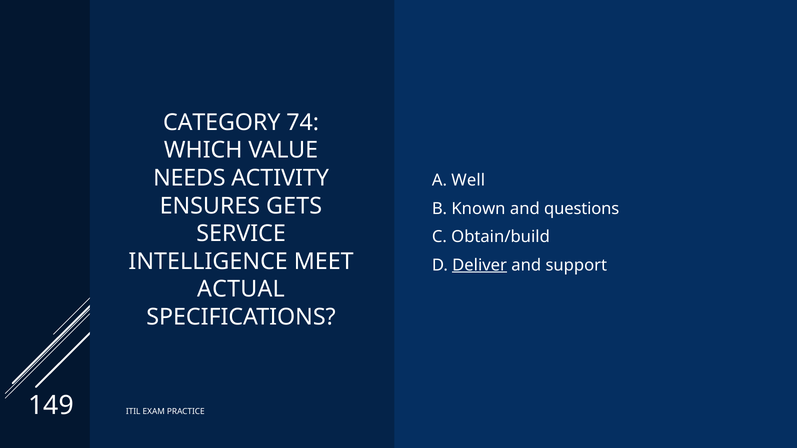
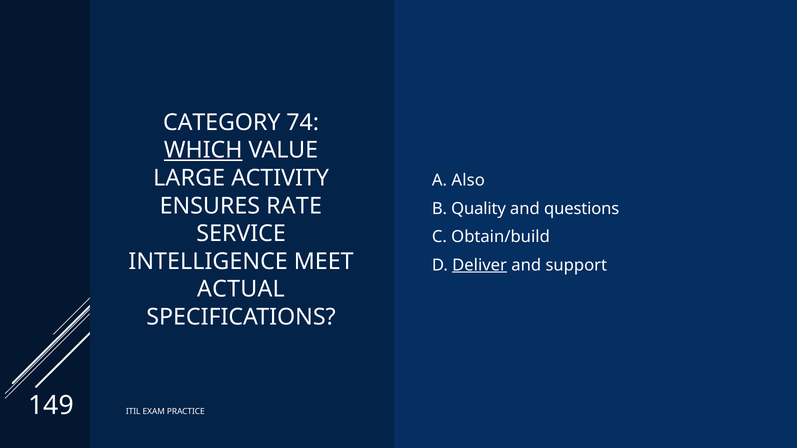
WHICH underline: none -> present
NEEDS: NEEDS -> LARGE
Well: Well -> Also
GETS: GETS -> RATE
Known: Known -> Quality
